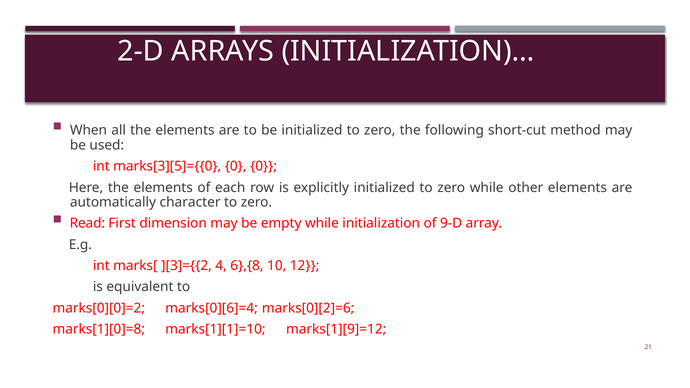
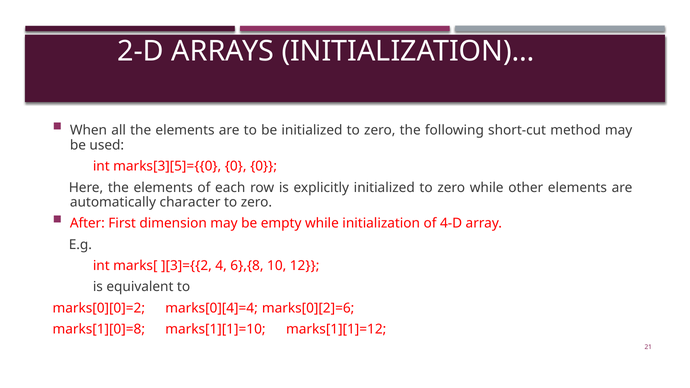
Read: Read -> After
9-D: 9-D -> 4-D
marks[0][6]=4: marks[0][6]=4 -> marks[0][4]=4
marks[1][9]=12: marks[1][9]=12 -> marks[1][1]=12
